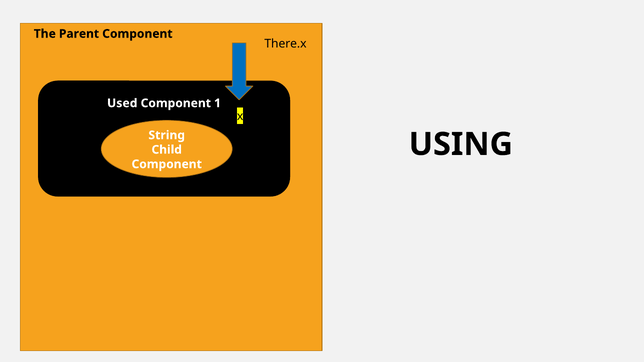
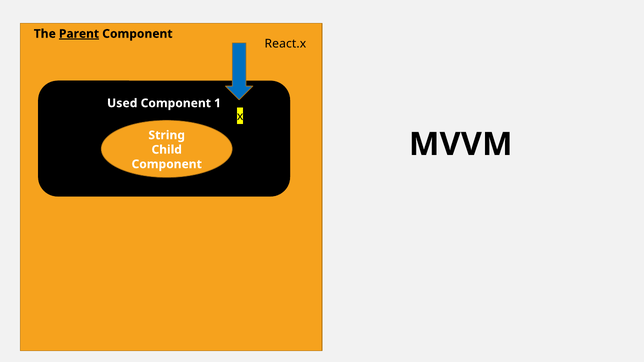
Parent underline: none -> present
There.x: There.x -> React.x
USING: USING -> MVVM
